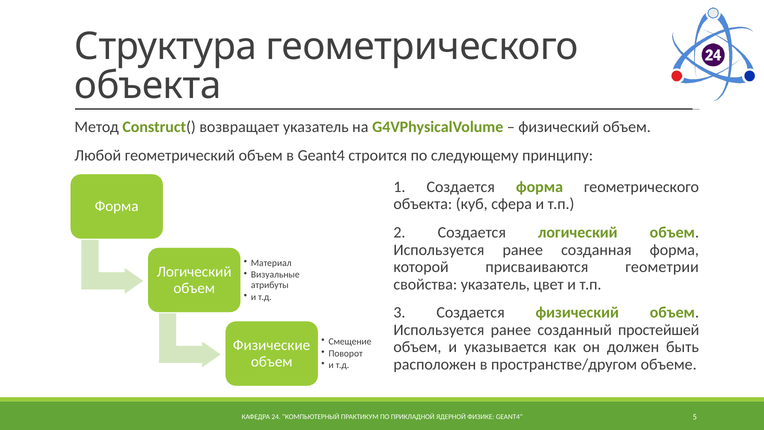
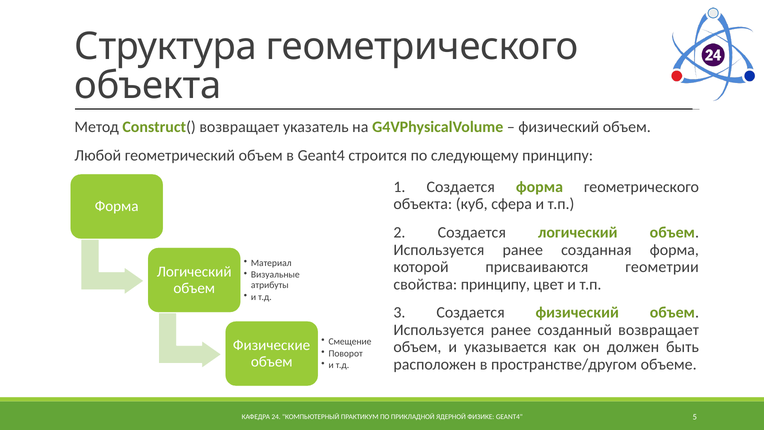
свойства указатель: указатель -> принципу
созданный простейшей: простейшей -> возвращает
